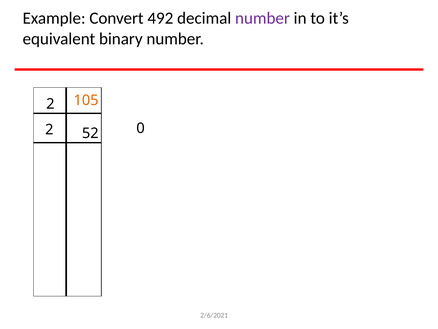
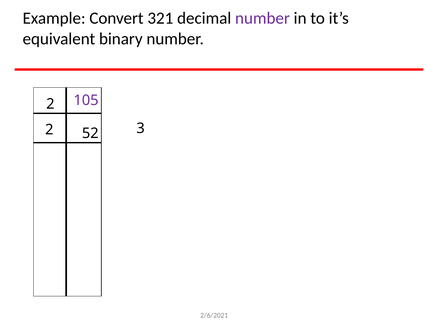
492: 492 -> 321
105 colour: orange -> purple
0: 0 -> 3
